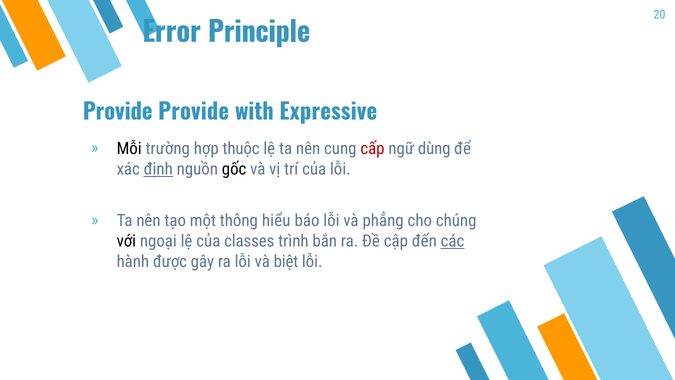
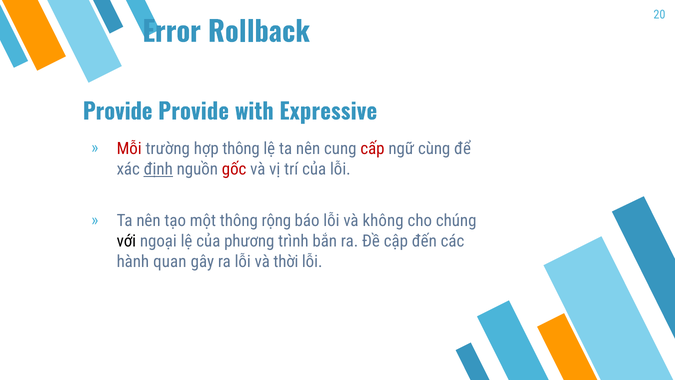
Principle: Principle -> Rollback
Mỗi colour: black -> red
hợp thuộc: thuộc -> thông
dùng: dùng -> cùng
gốc colour: black -> red
hiểu: hiểu -> rộng
phẳng: phẳng -> không
classes: classes -> phương
các underline: present -> none
được: được -> quan
biệt: biệt -> thời
